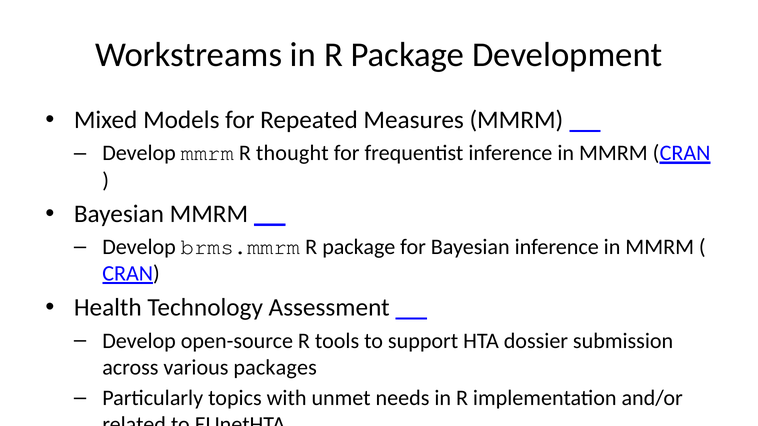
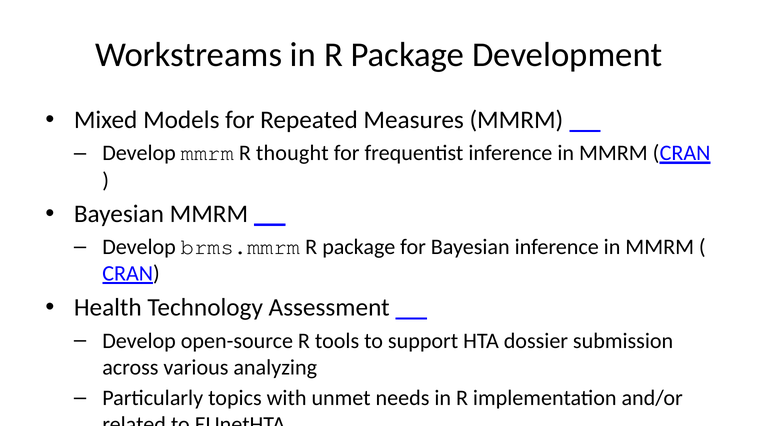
packages: packages -> analyzing
